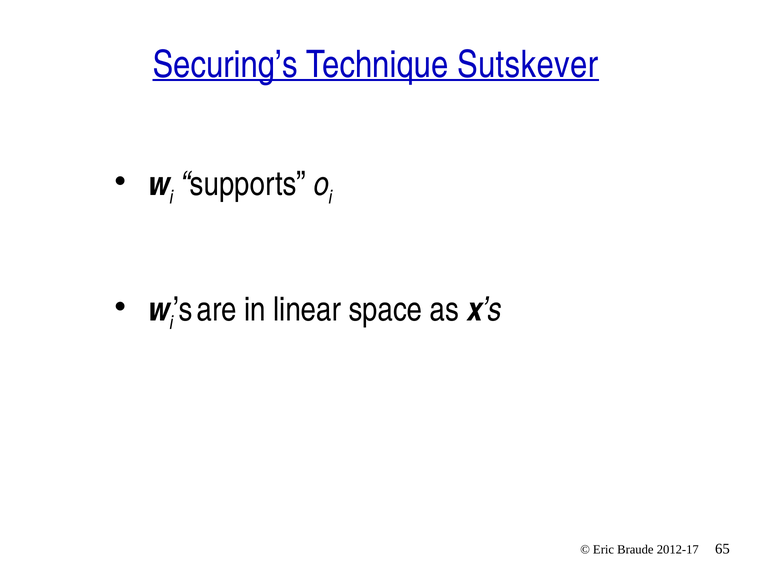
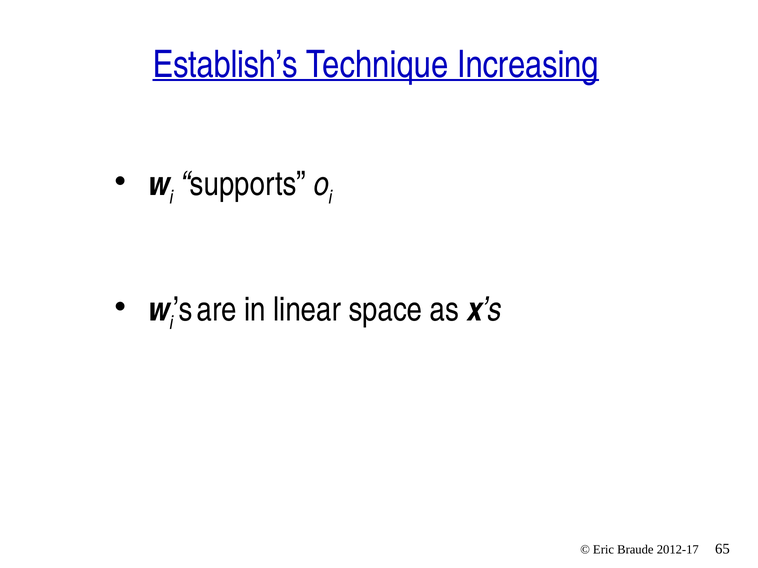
Securing’s: Securing’s -> Establish’s
Sutskever: Sutskever -> Increasing
